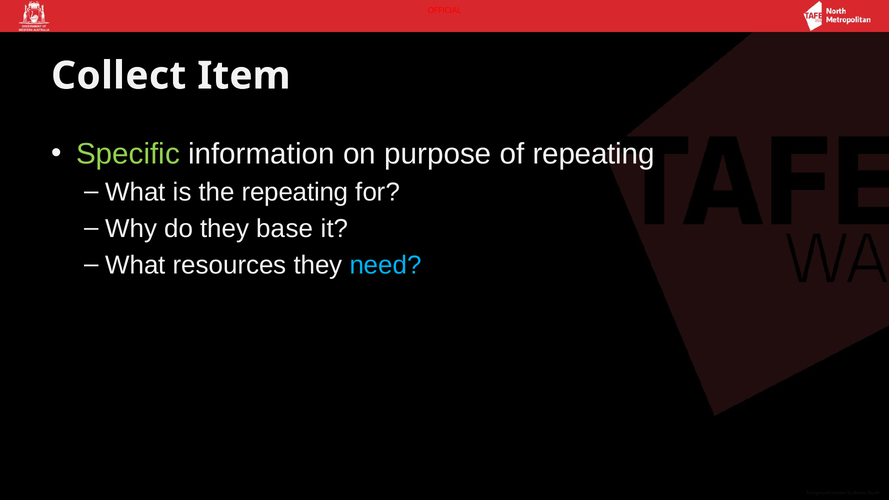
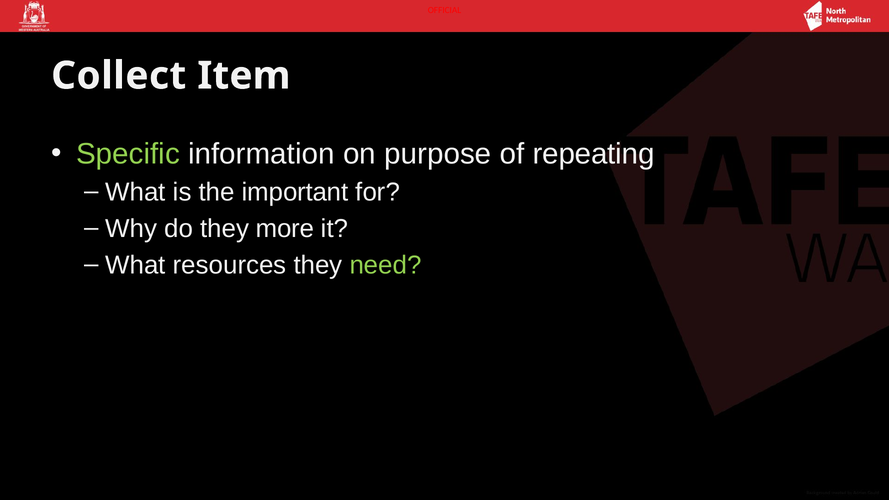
the repeating: repeating -> important
base: base -> more
need colour: light blue -> light green
